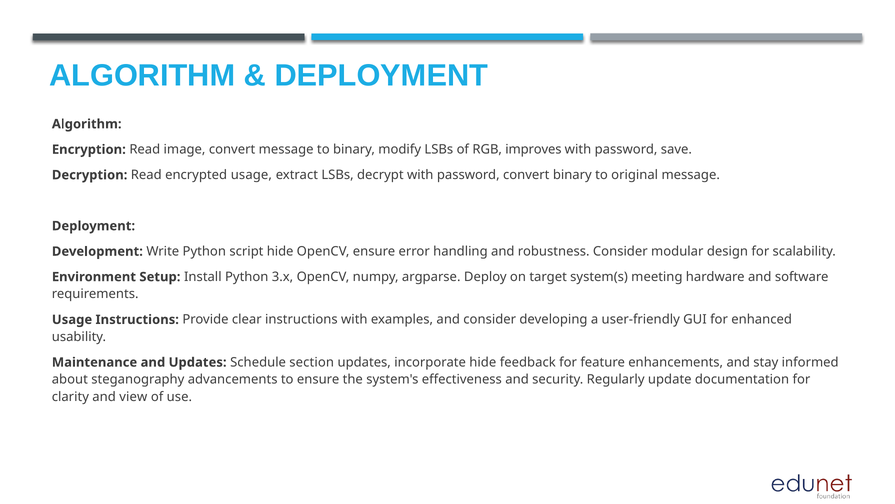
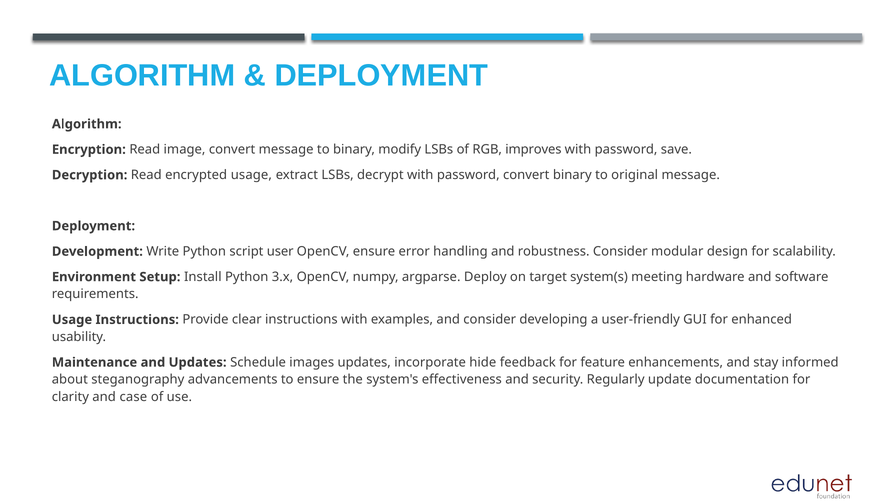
script hide: hide -> user
section: section -> images
view: view -> case
